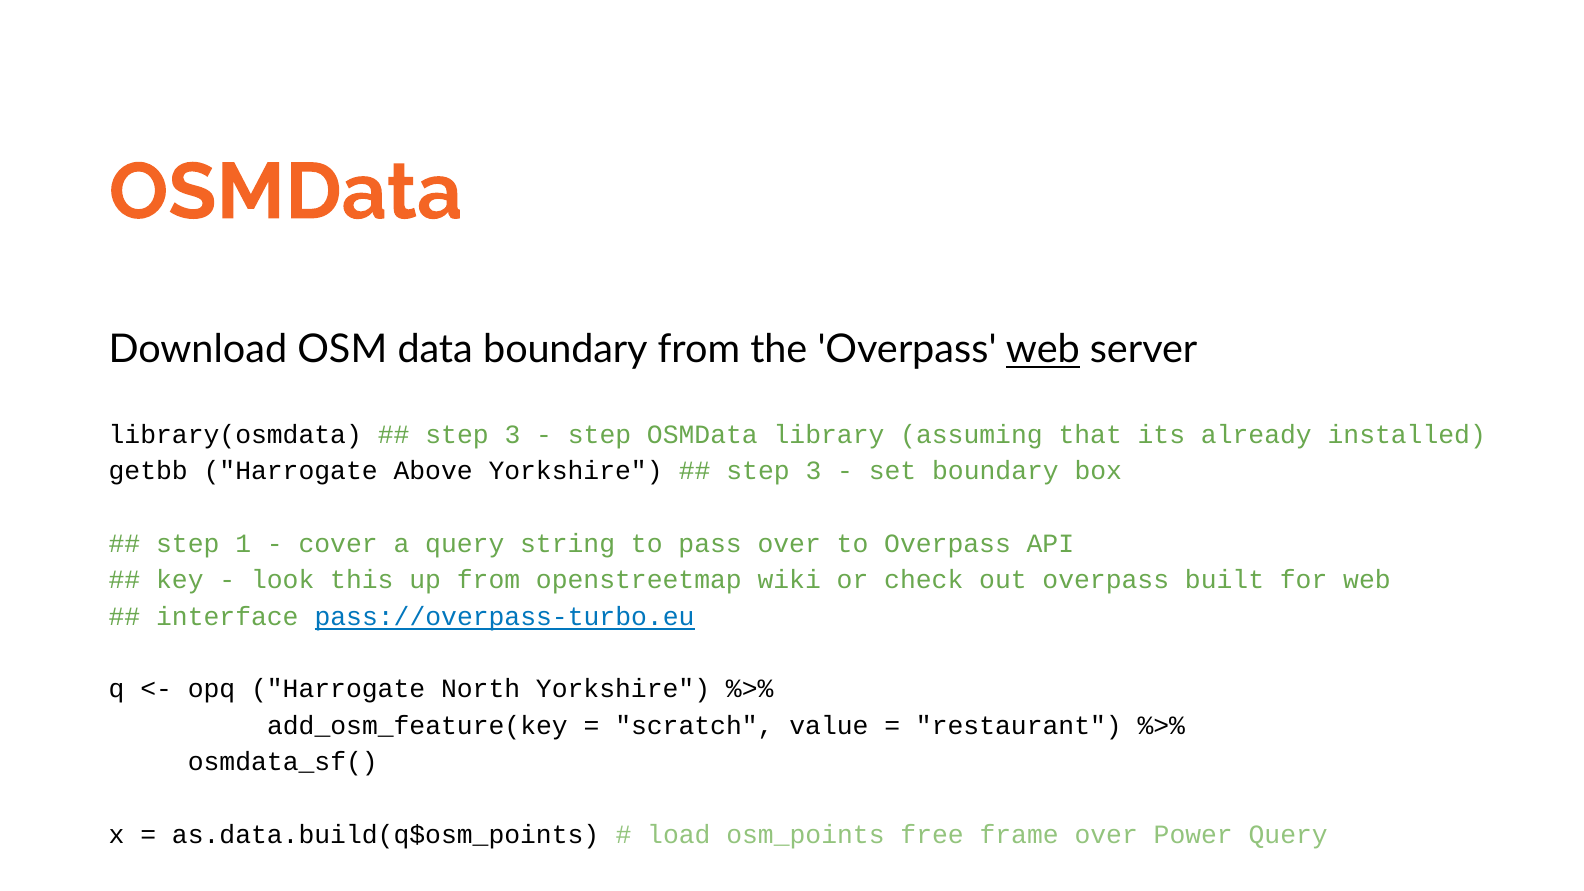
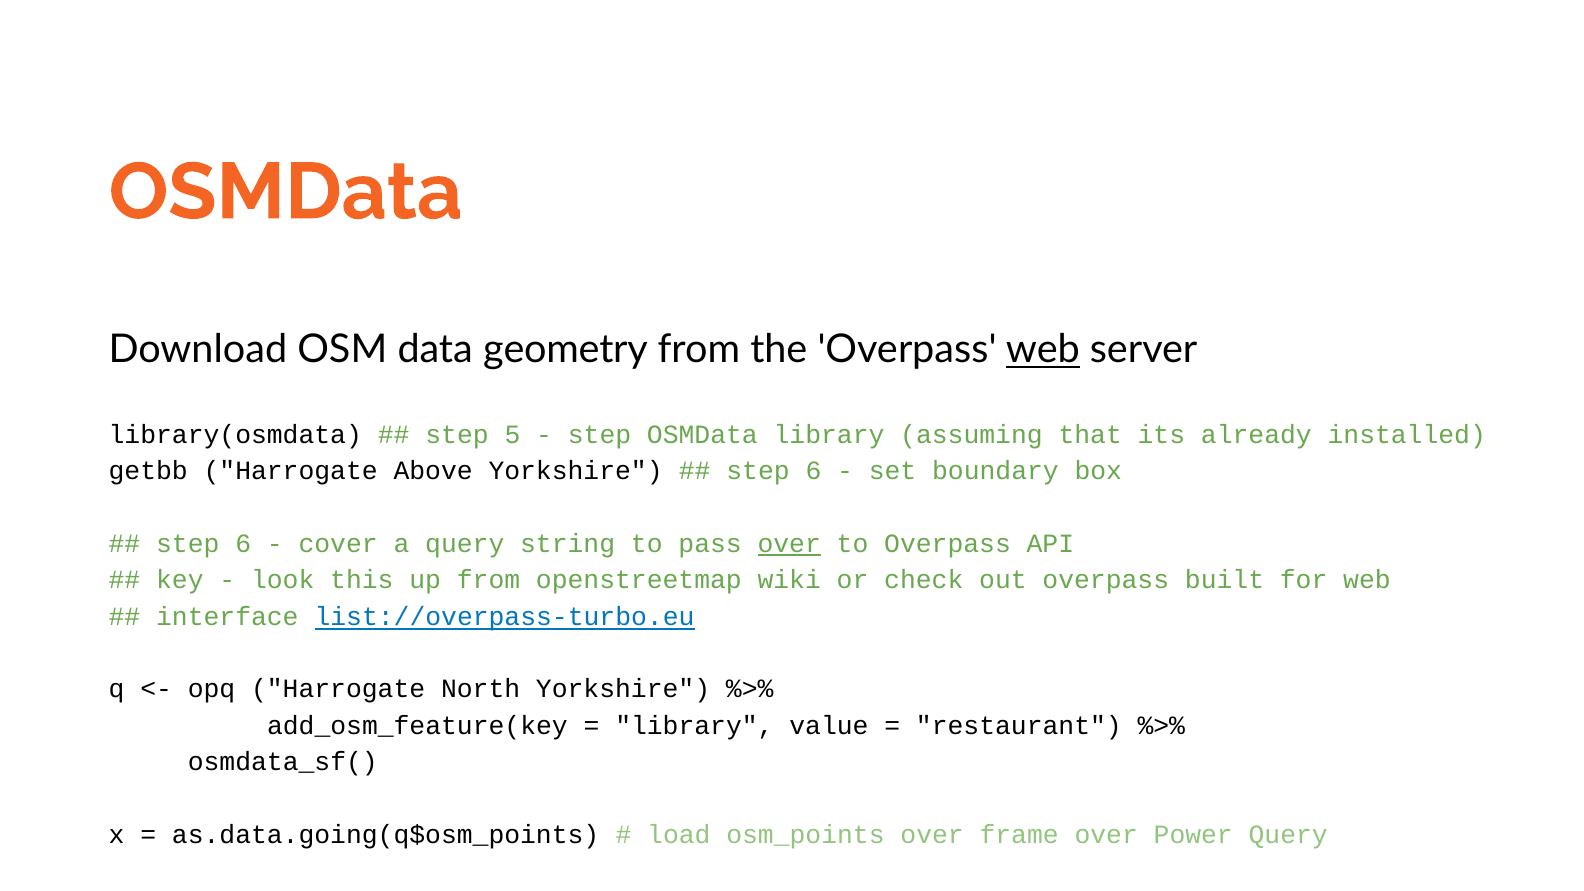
data boundary: boundary -> geometry
3 at (512, 434): 3 -> 5
3 at (813, 471): 3 -> 6
1 at (243, 544): 1 -> 6
over at (789, 544) underline: none -> present
pass://overpass-turbo.eu: pass://overpass-turbo.eu -> list://overpass-turbo.eu
scratch at (694, 726): scratch -> library
as.data.build(q$osm_points: as.data.build(q$osm_points -> as.data.going(q$osm_points
osm_points free: free -> over
